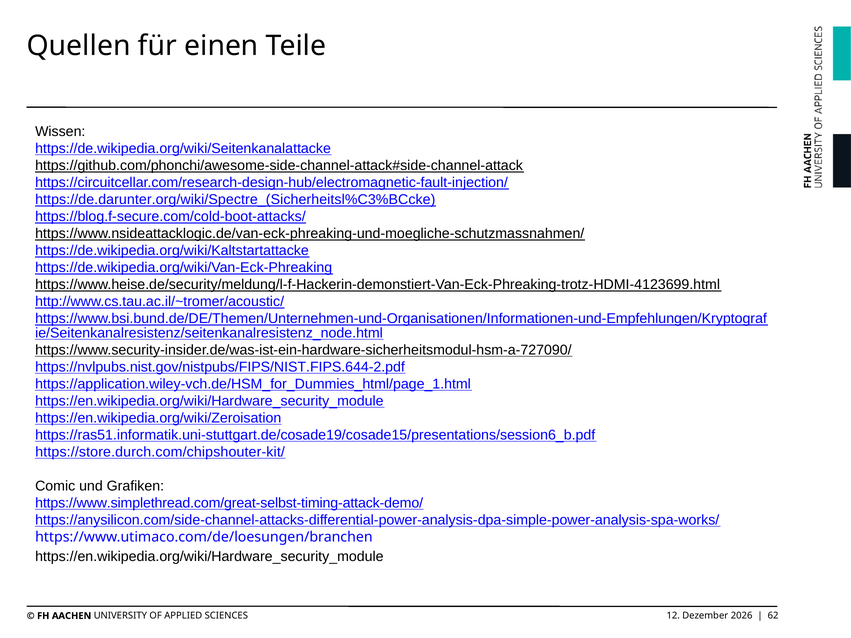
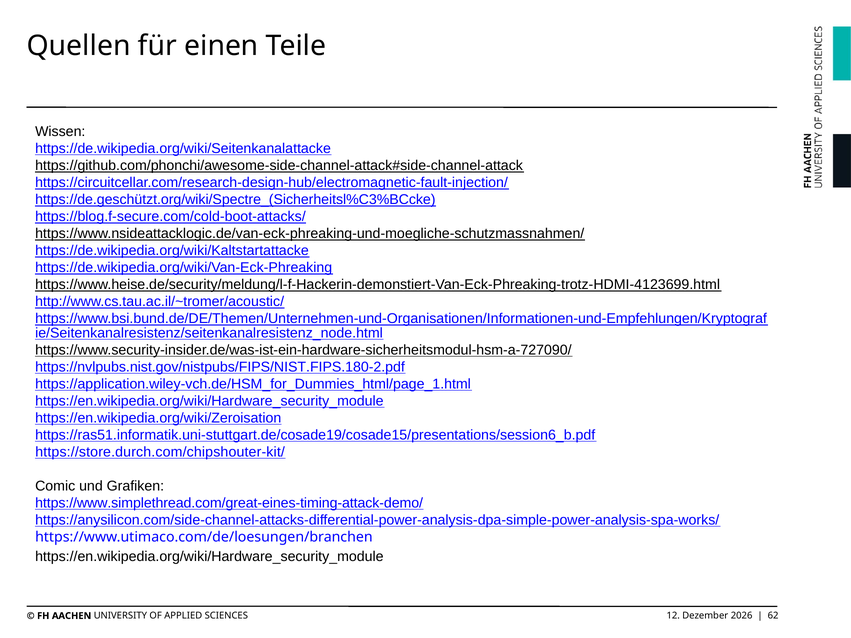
https://de.darunter.org/wiki/Spectre_(Sicherheitsl%C3%BCcke: https://de.darunter.org/wiki/Spectre_(Sicherheitsl%C3%BCcke -> https://de.geschützt.org/wiki/Spectre_(Sicherheitsl%C3%BCcke
https://nvlpubs.nist.gov/nistpubs/FIPS/NIST.FIPS.644-2.pdf: https://nvlpubs.nist.gov/nistpubs/FIPS/NIST.FIPS.644-2.pdf -> https://nvlpubs.nist.gov/nistpubs/FIPS/NIST.FIPS.180-2.pdf
https://www.simplethread.com/great-selbst-timing-attack-demo/: https://www.simplethread.com/great-selbst-timing-attack-demo/ -> https://www.simplethread.com/great-eines-timing-attack-demo/
